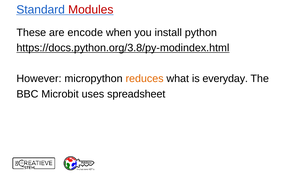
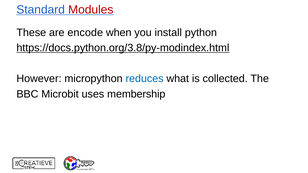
reduces colour: orange -> blue
everyday: everyday -> collected
spreadsheet: spreadsheet -> membership
